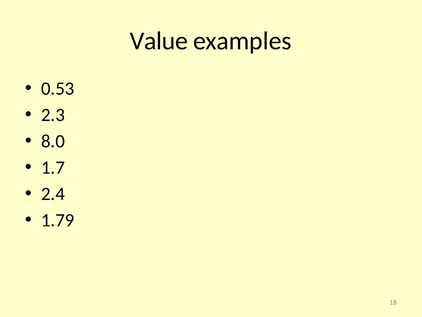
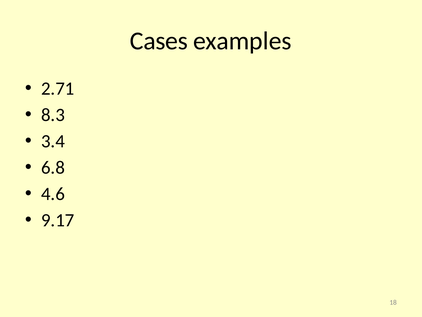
Value: Value -> Cases
0.53: 0.53 -> 2.71
2.3: 2.3 -> 8.3
8.0: 8.0 -> 3.4
1.7: 1.7 -> 6.8
2.4: 2.4 -> 4.6
1.79: 1.79 -> 9.17
